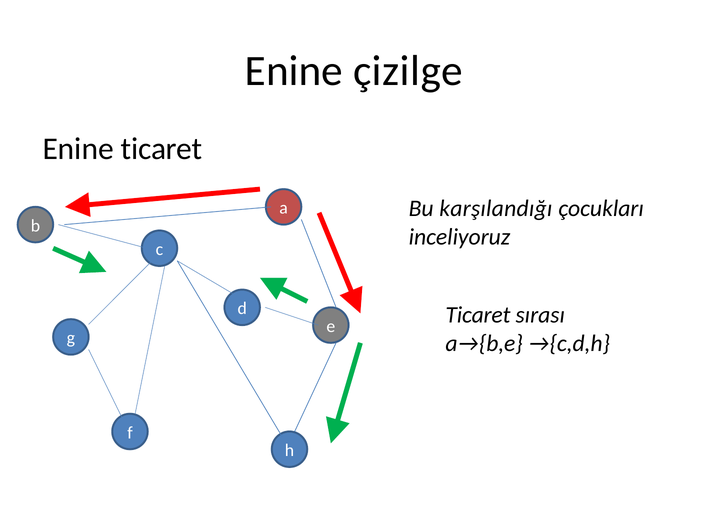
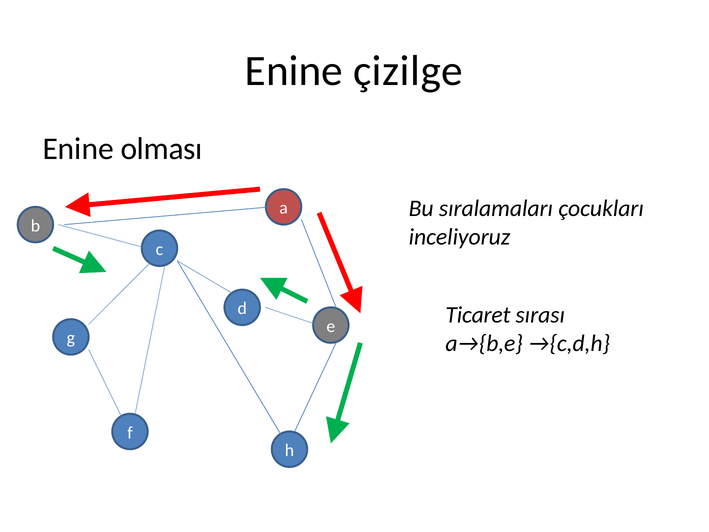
Enine ticaret: ticaret -> olması
karşılandığı: karşılandığı -> sıralamaları
